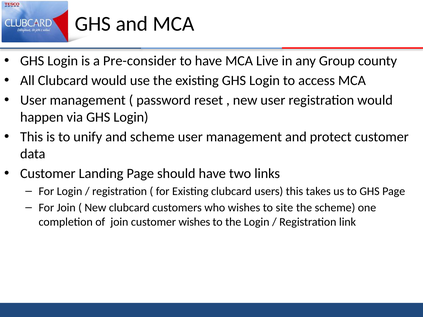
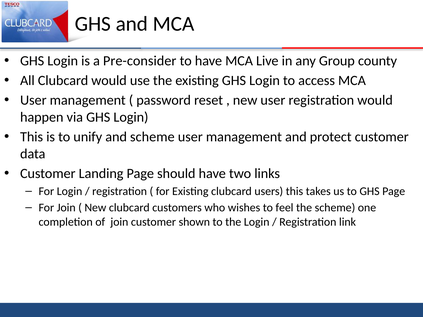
site: site -> feel
customer wishes: wishes -> shown
